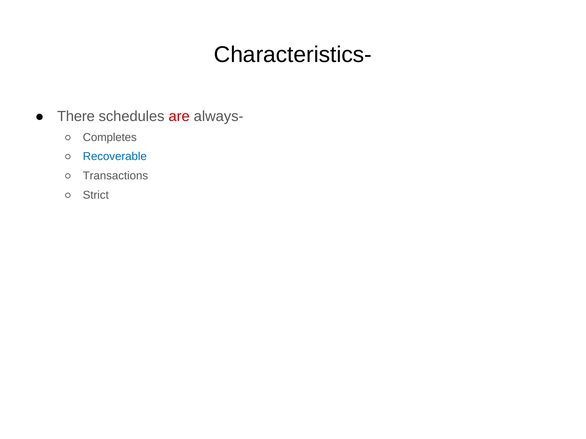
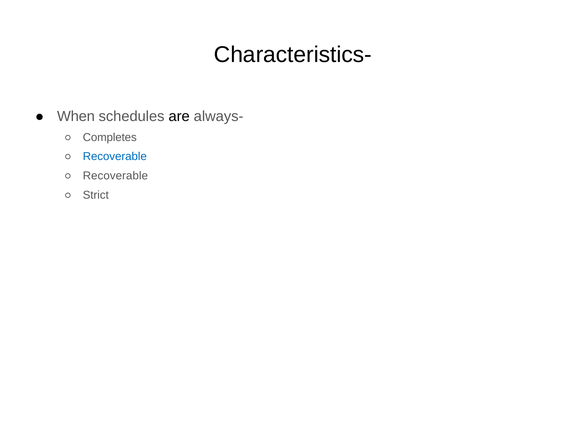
There: There -> When
are colour: red -> black
Transactions at (115, 176): Transactions -> Recoverable
